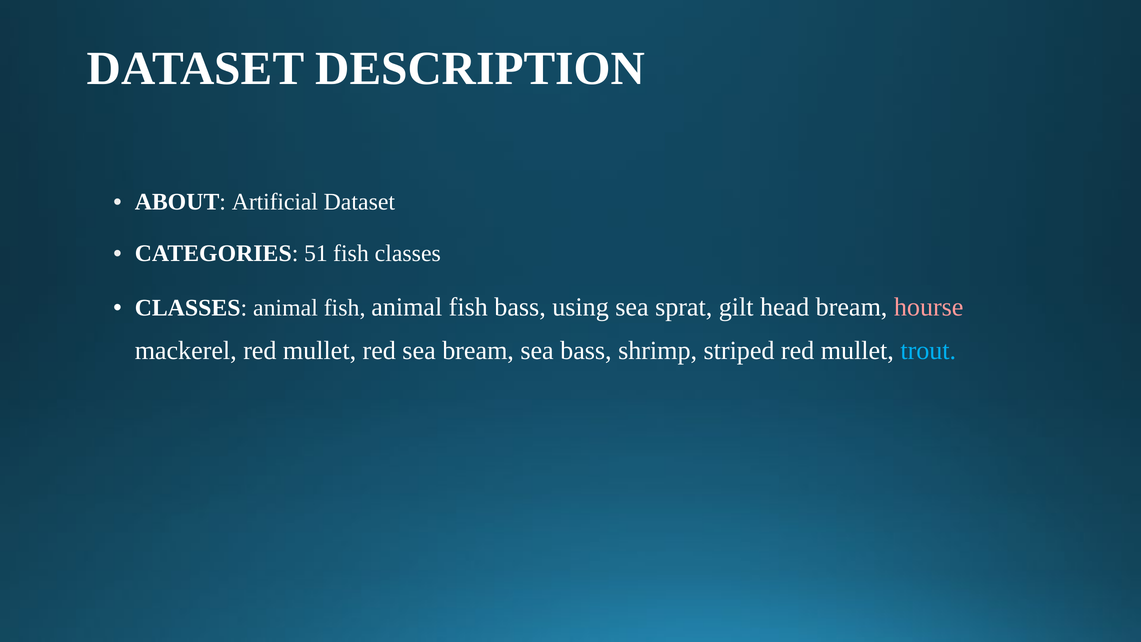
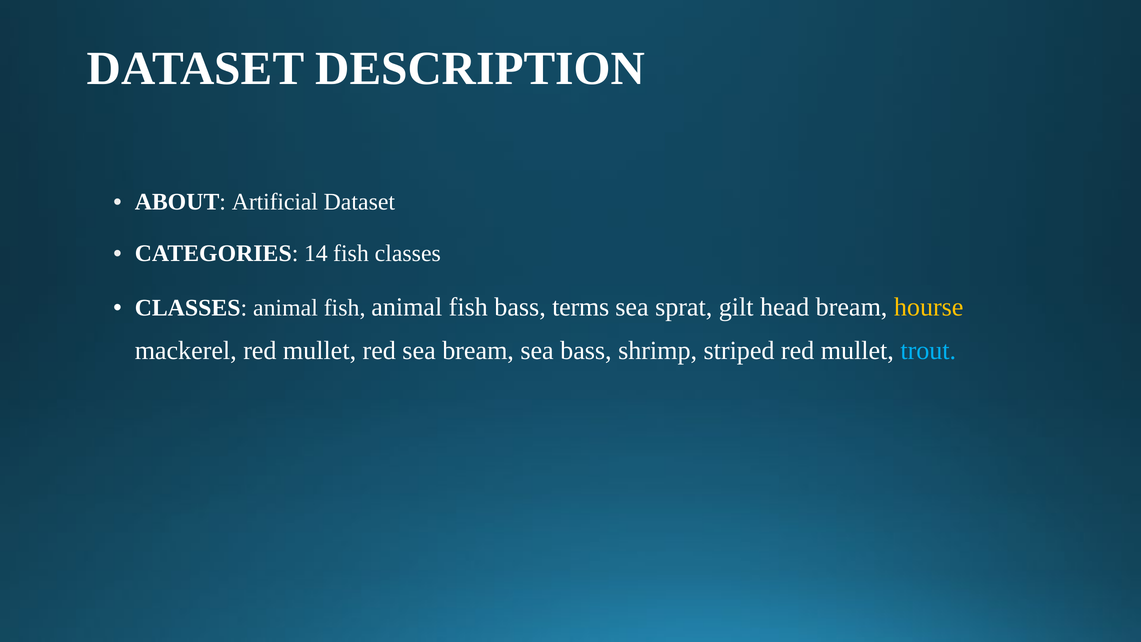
51: 51 -> 14
using: using -> terms
hourse colour: pink -> yellow
